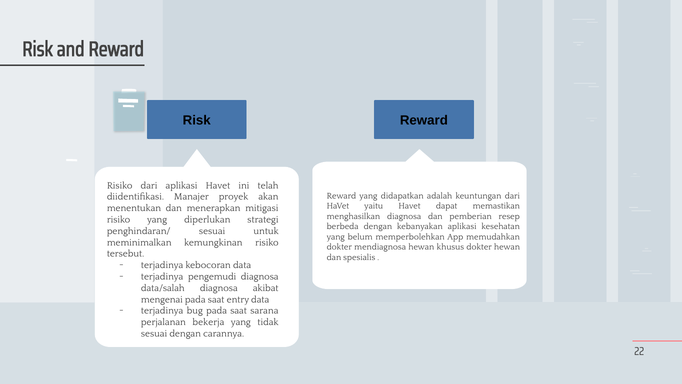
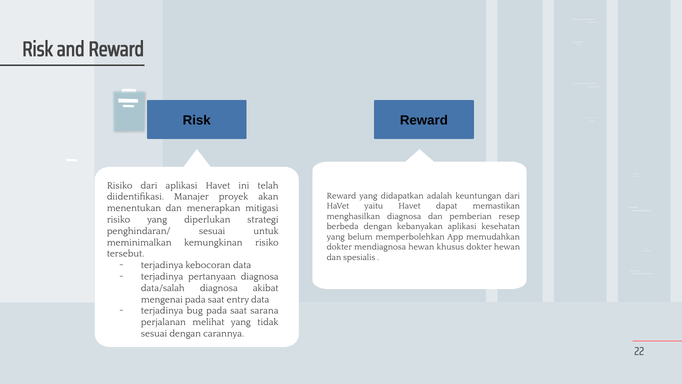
pengemudi: pengemudi -> pertanyaan
bekerja: bekerja -> melihat
